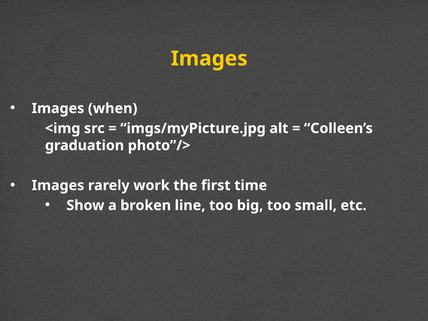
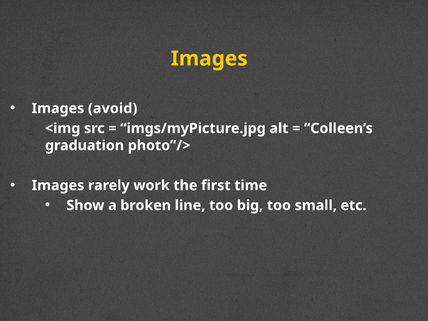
when: when -> avoid
